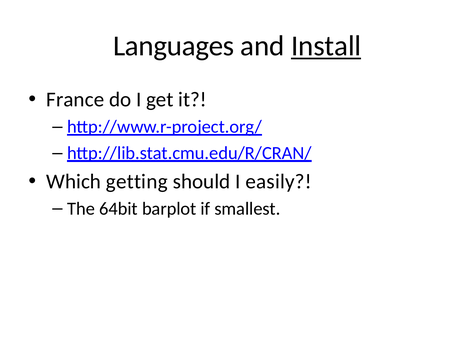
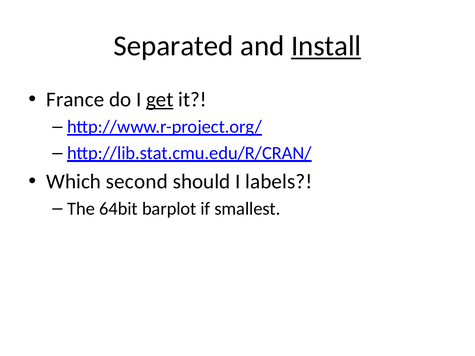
Languages: Languages -> Separated
get underline: none -> present
getting: getting -> second
easily: easily -> labels
